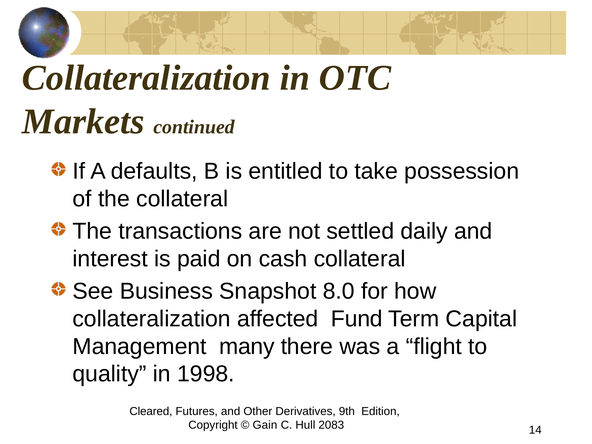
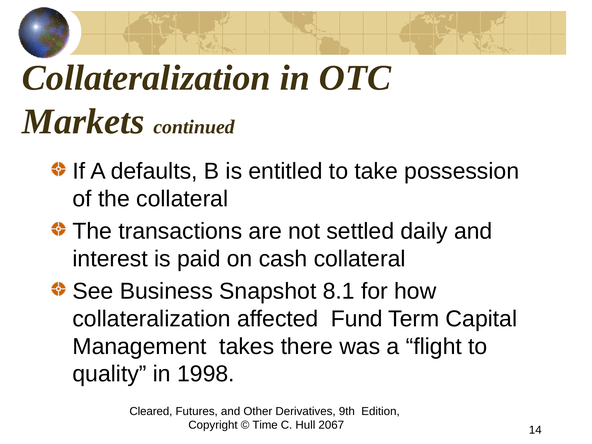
8.0: 8.0 -> 8.1
many: many -> takes
Gain: Gain -> Time
2083: 2083 -> 2067
